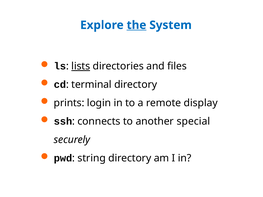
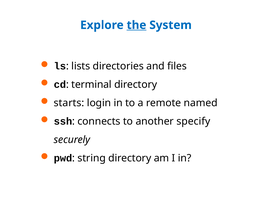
lists underline: present -> none
prints: prints -> starts
display: display -> named
special: special -> specify
